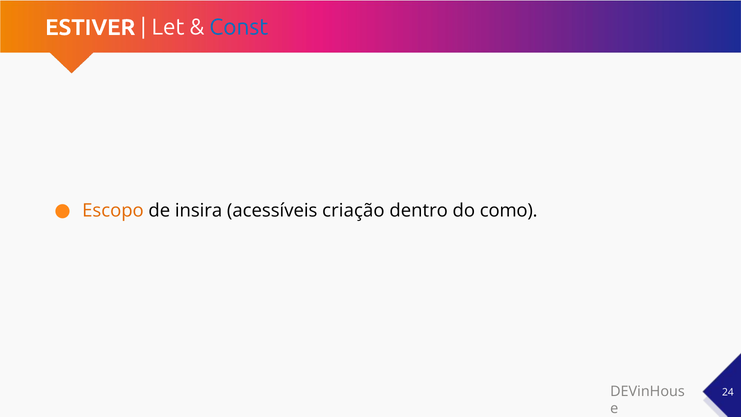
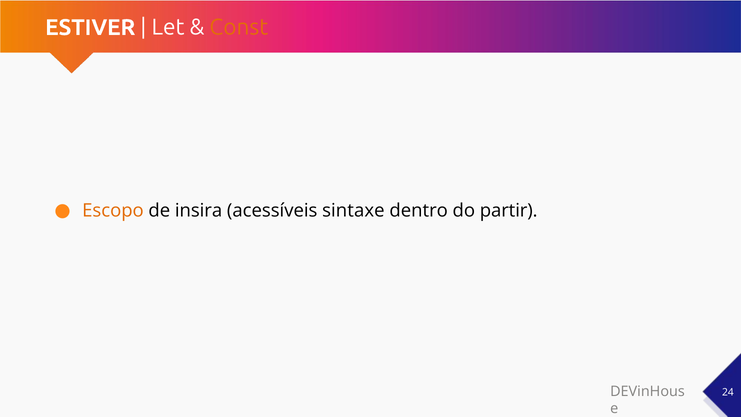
Const colour: blue -> orange
criação: criação -> sintaxe
como: como -> partir
